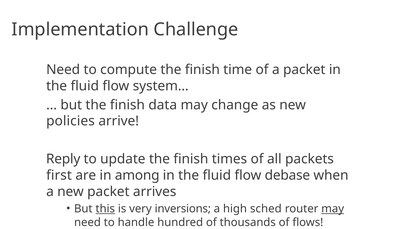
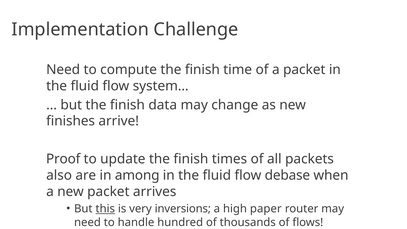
policies: policies -> finishes
Reply: Reply -> Proof
first: first -> also
sched: sched -> paper
may at (333, 209) underline: present -> none
